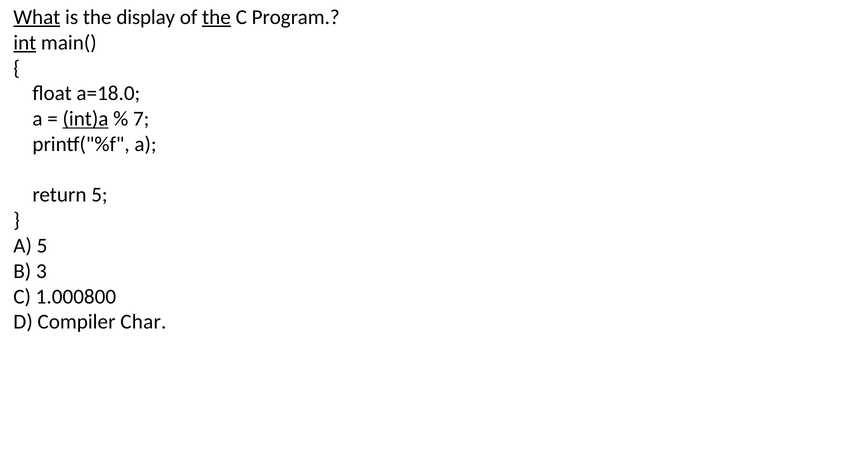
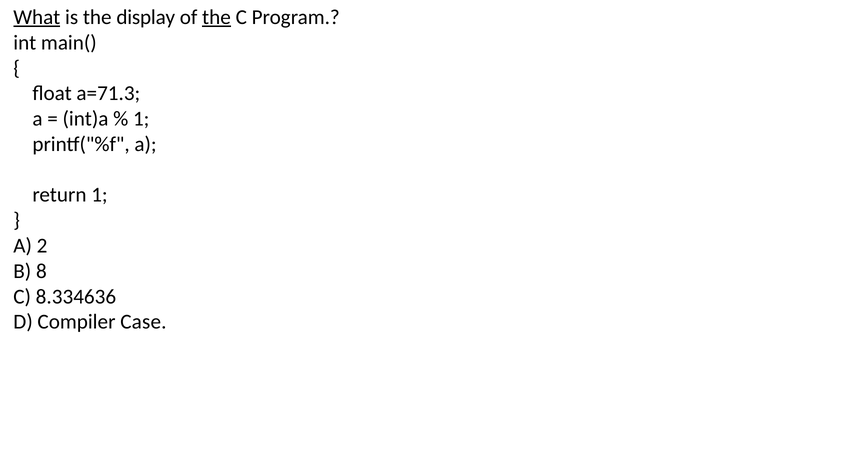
int underline: present -> none
a=18.0: a=18.0 -> a=71.3
int)a underline: present -> none
7 at (141, 119): 7 -> 1
return 5: 5 -> 1
A 5: 5 -> 2
3: 3 -> 8
1.000800: 1.000800 -> 8.334636
Char: Char -> Case
